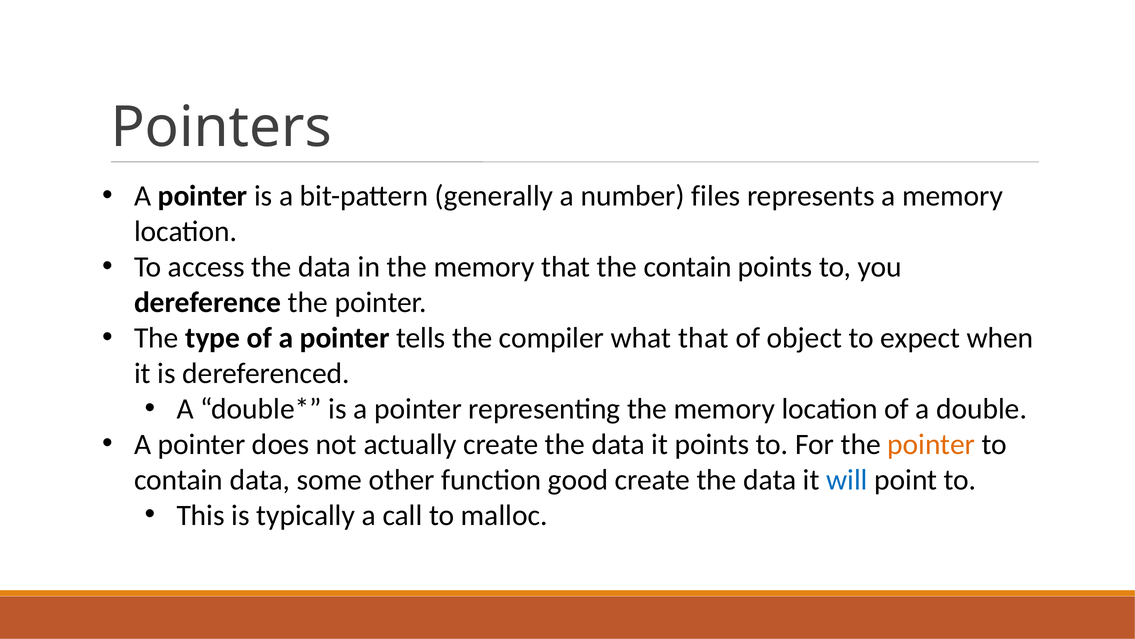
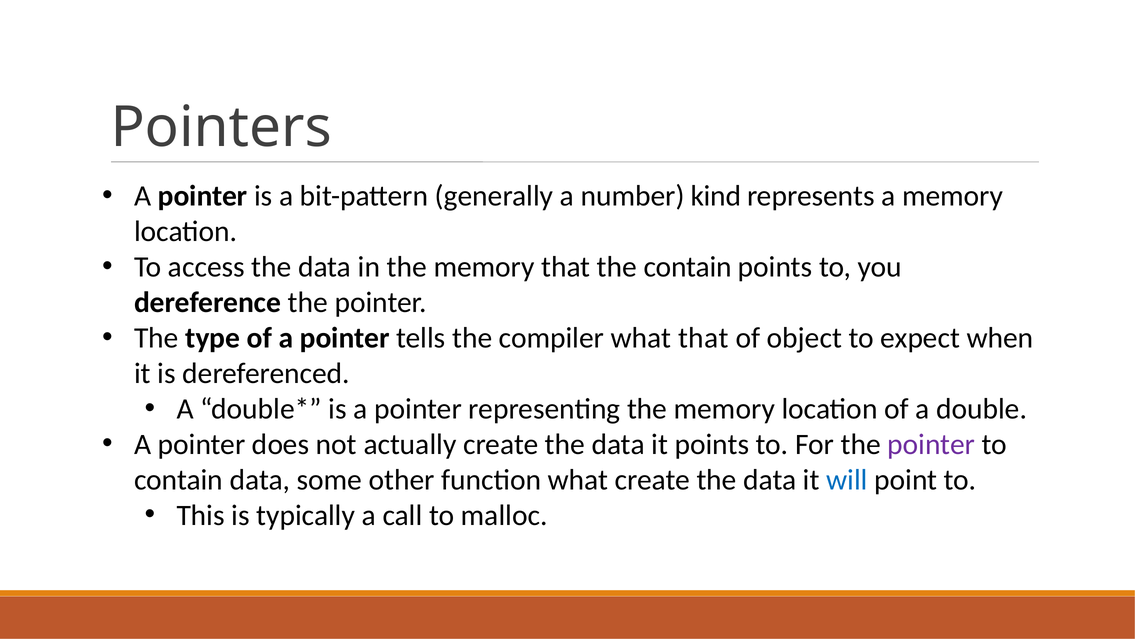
files: files -> kind
pointer at (931, 444) colour: orange -> purple
function good: good -> what
